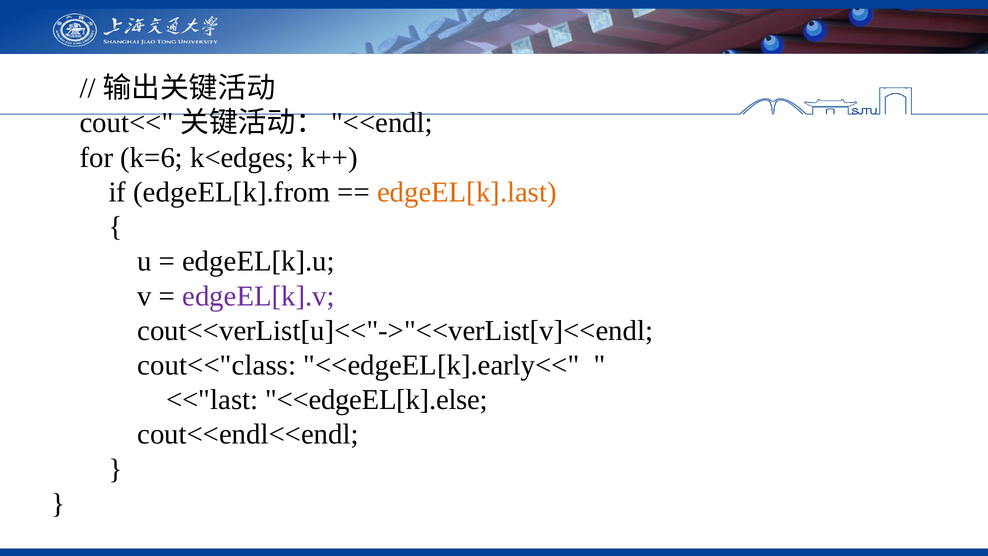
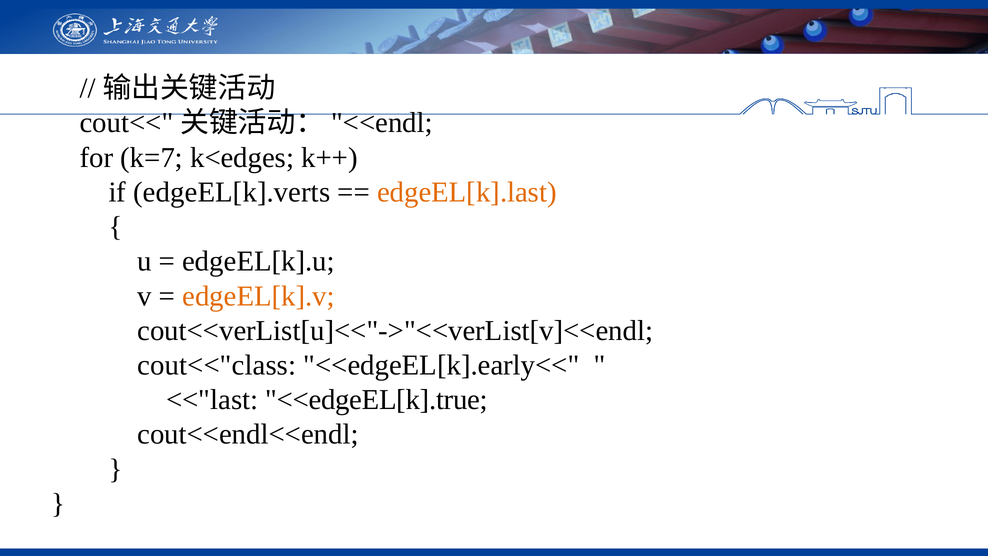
k=6: k=6 -> k=7
edgeEL[k].from: edgeEL[k].from -> edgeEL[k].verts
edgeEL[k].v colour: purple -> orange
<<edgeEL[k].else: <<edgeEL[k].else -> <<edgeEL[k].true
